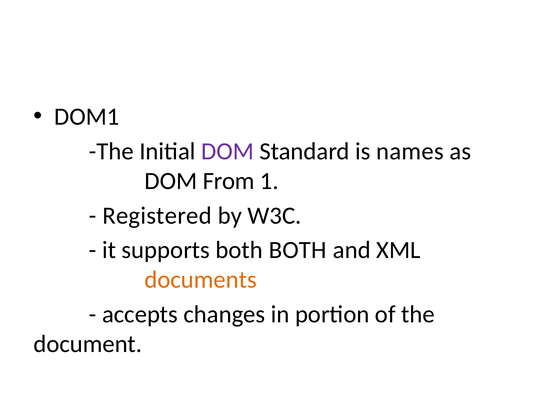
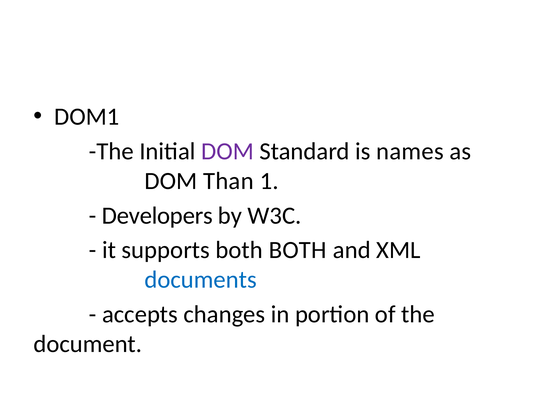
From: From -> Than
Registered: Registered -> Developers
documents colour: orange -> blue
